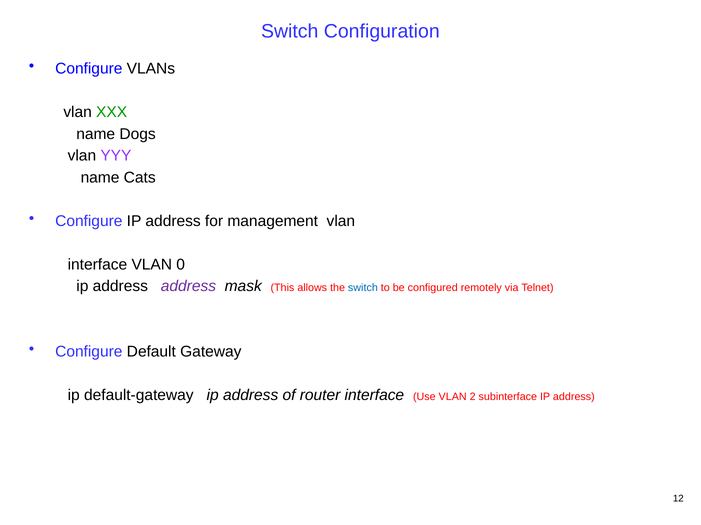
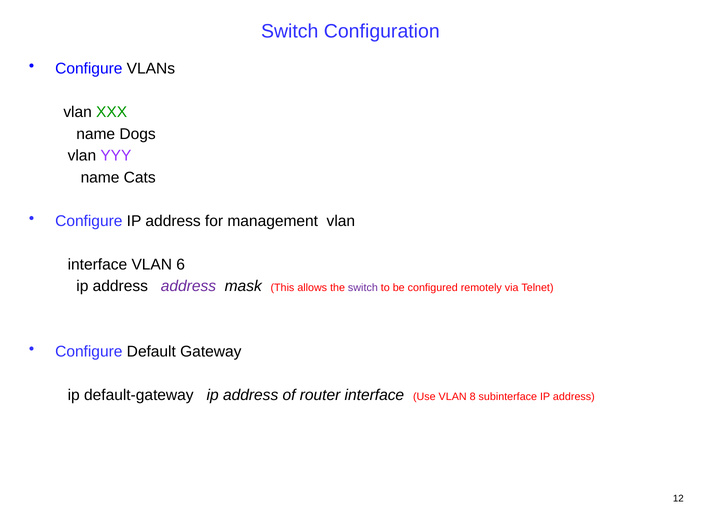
0: 0 -> 6
switch at (363, 288) colour: blue -> purple
2: 2 -> 8
